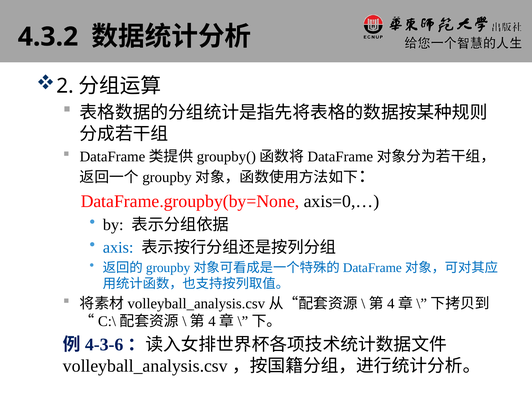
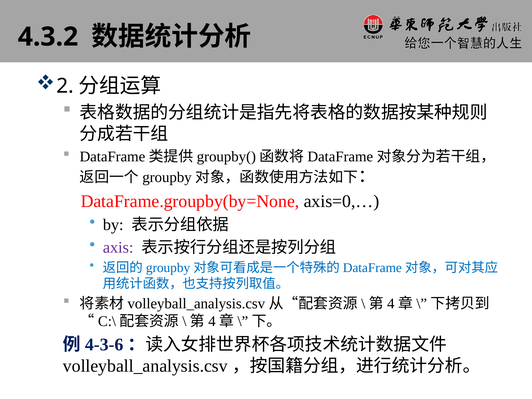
axis colour: blue -> purple
